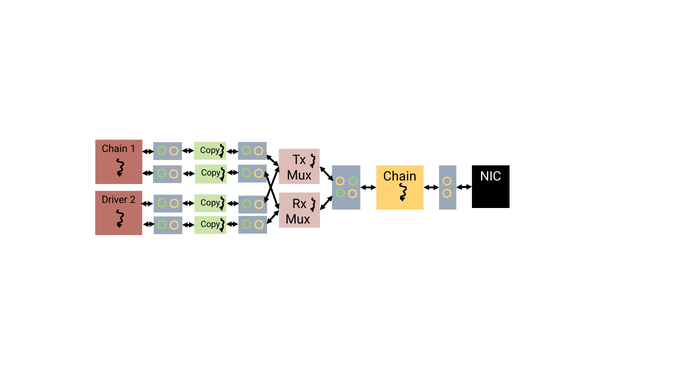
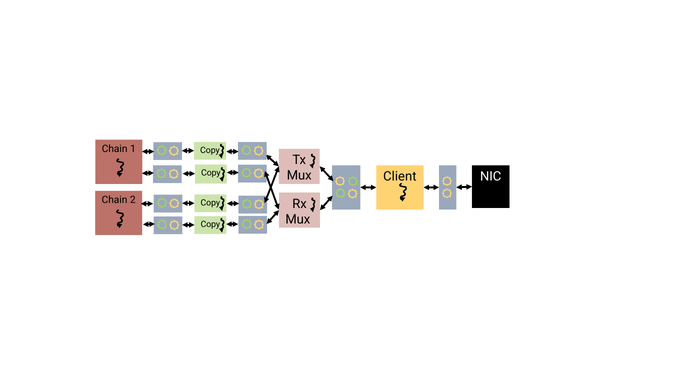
Chain at (400, 176): Chain -> Client
Driver at (115, 200): Driver -> Chain
